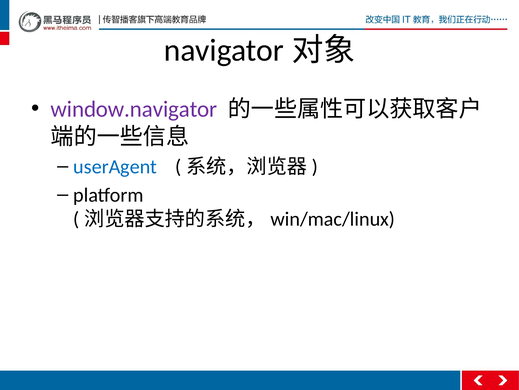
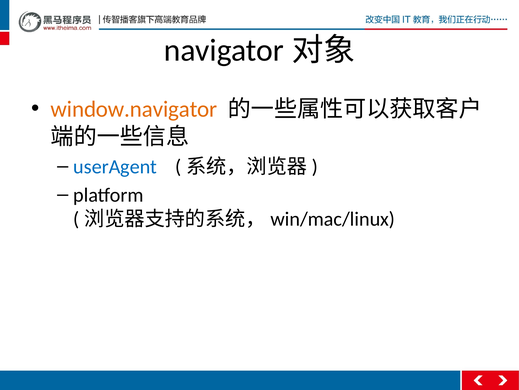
window.navigator colour: purple -> orange
